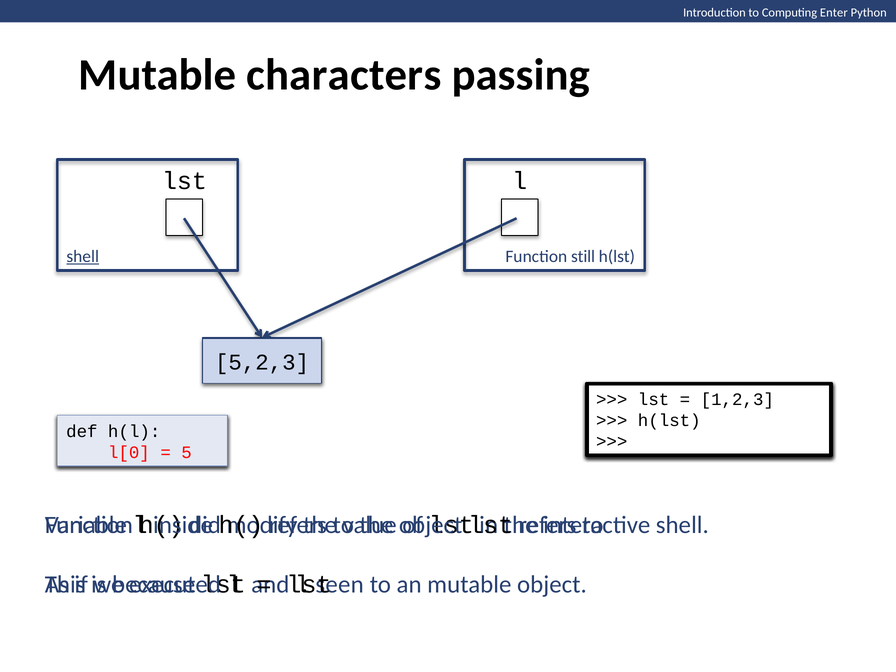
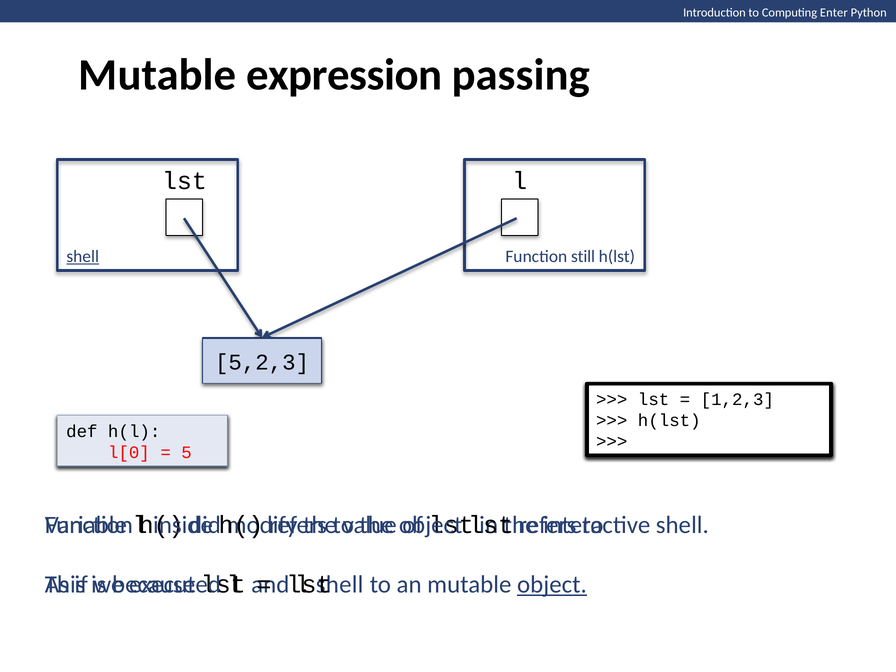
characters: characters -> expression
seen at (340, 585): seen -> shell
object at (552, 585) underline: none -> present
